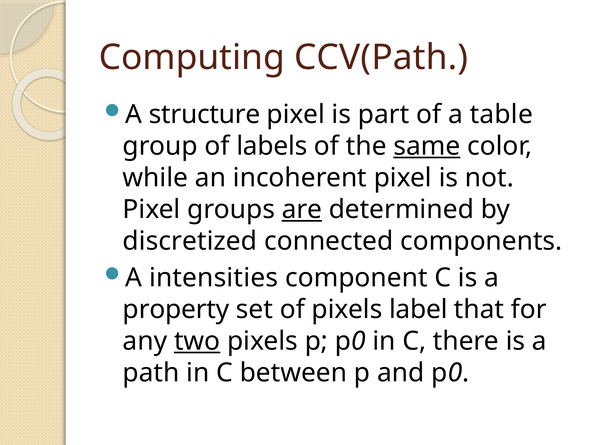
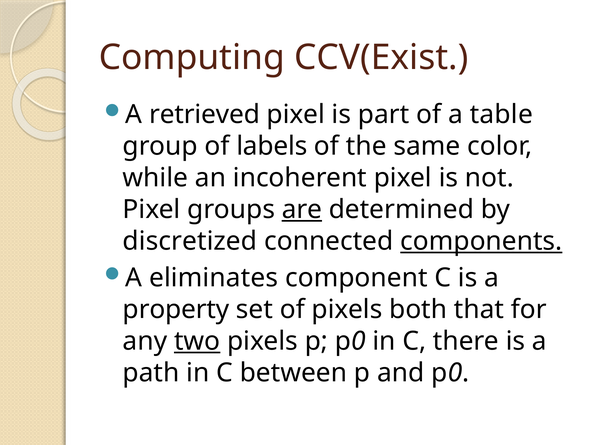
CCV(Path: CCV(Path -> CCV(Exist
structure: structure -> retrieved
same underline: present -> none
components underline: none -> present
intensities: intensities -> eliminates
label: label -> both
